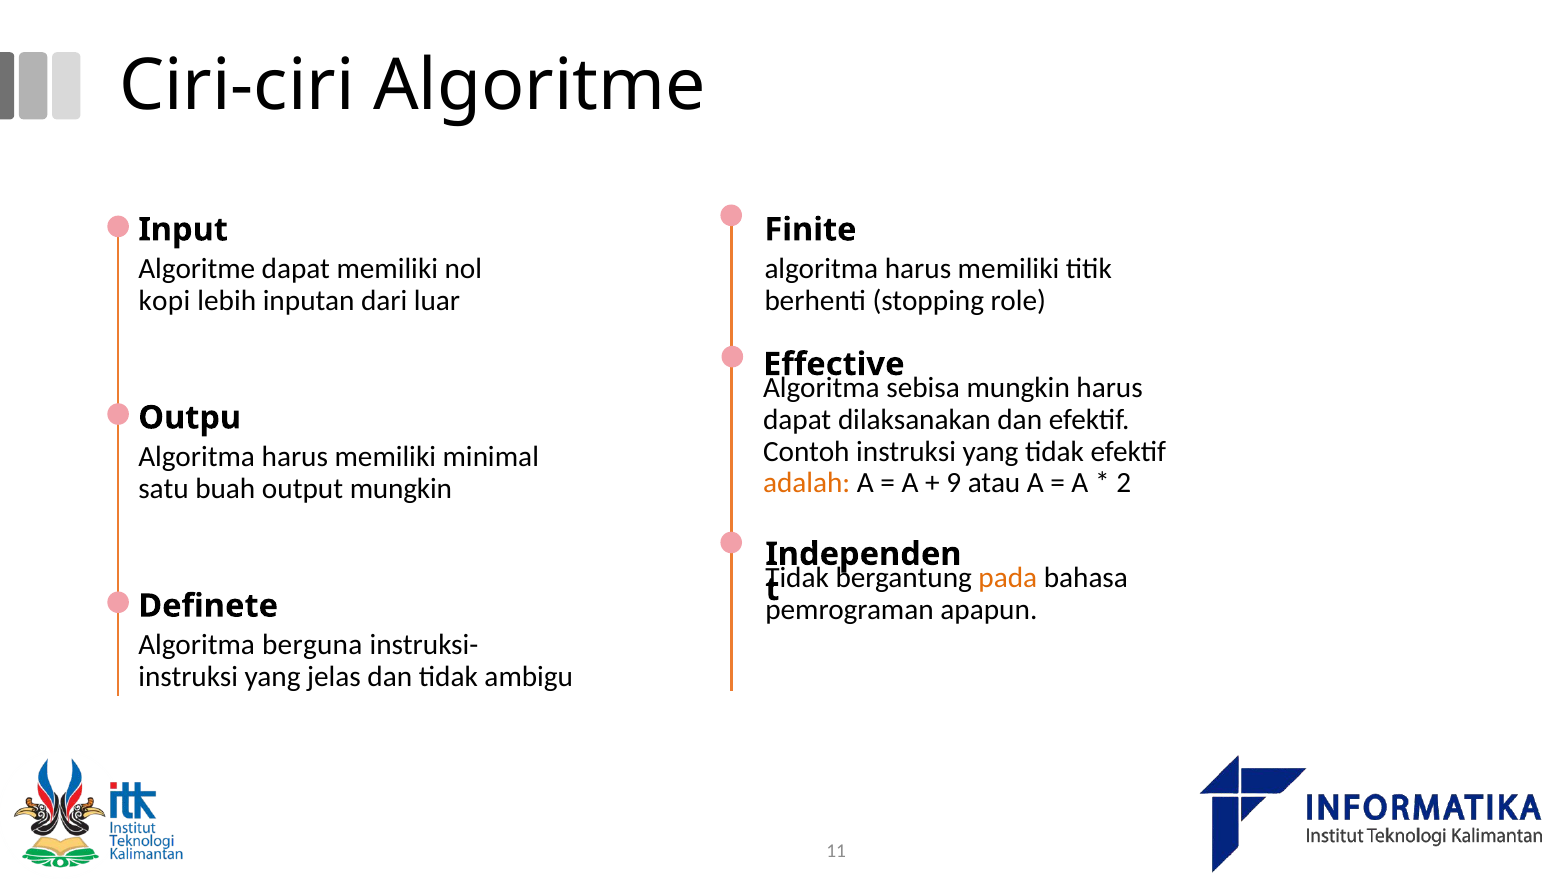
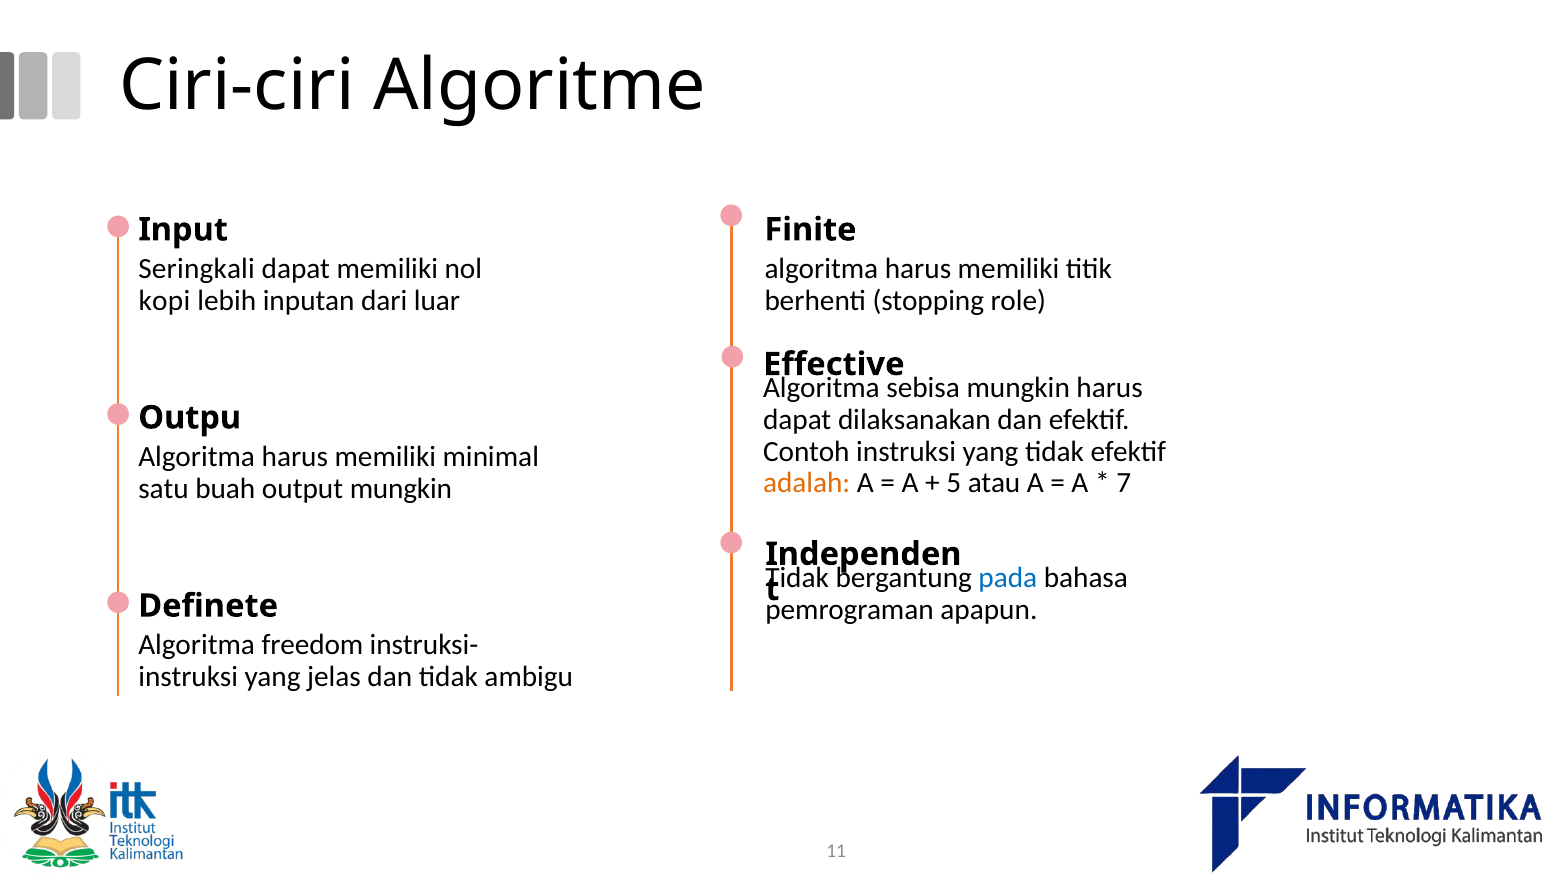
Algoritme at (197, 269): Algoritme -> Seringkali
9: 9 -> 5
2: 2 -> 7
pada colour: orange -> blue
berguna: berguna -> freedom
